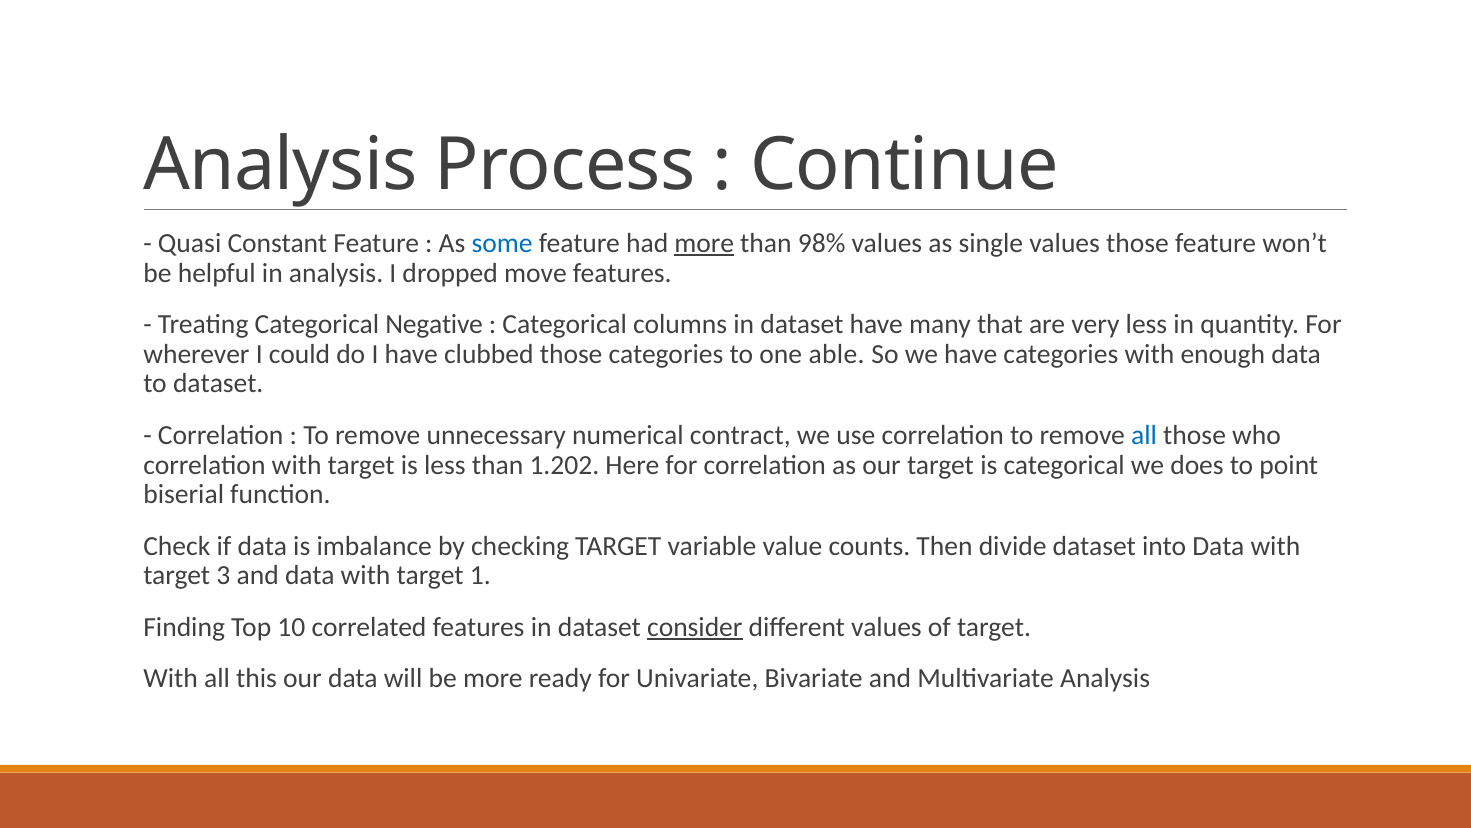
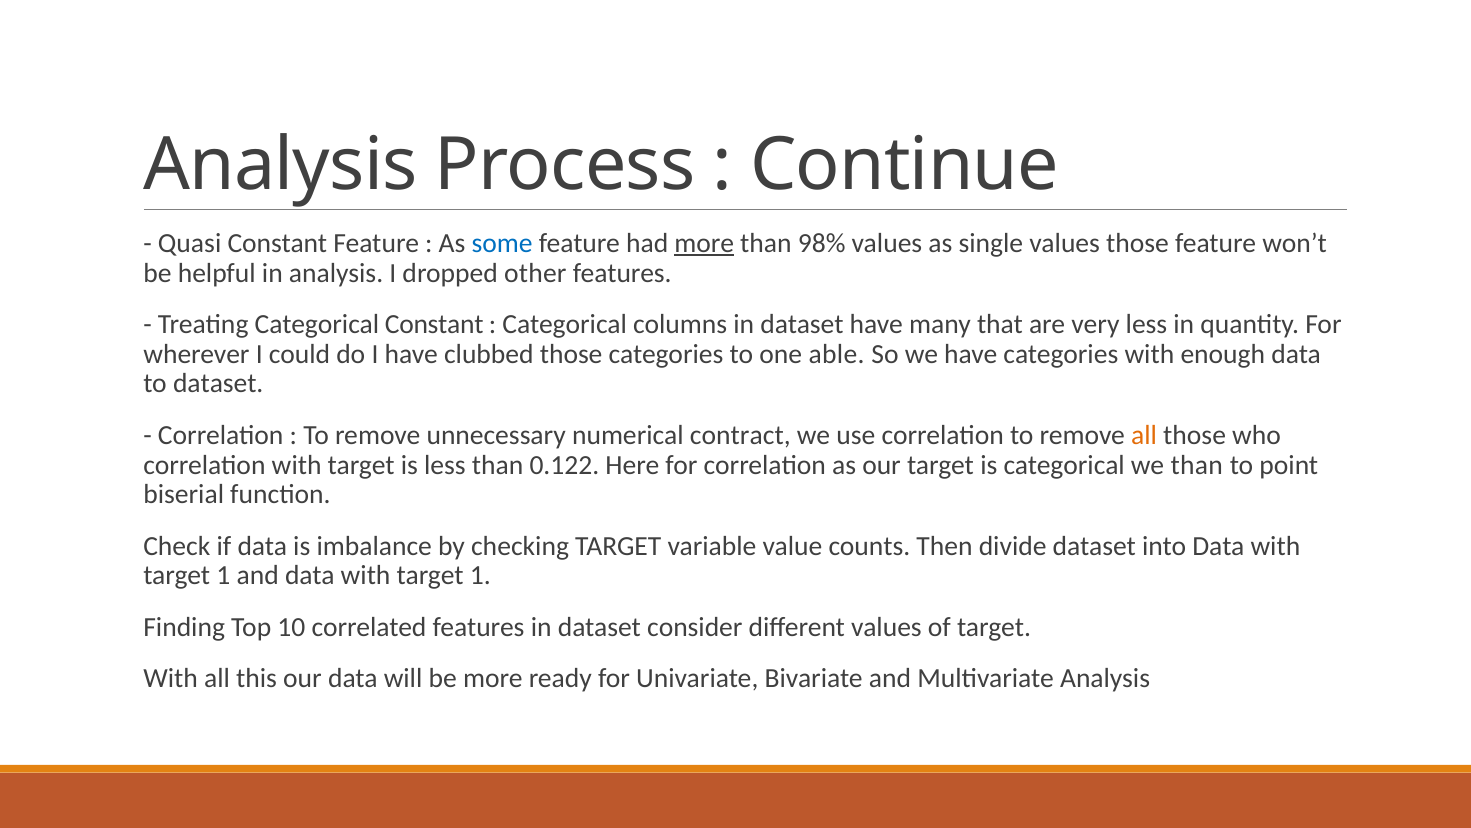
move: move -> other
Categorical Negative: Negative -> Constant
all at (1144, 435) colour: blue -> orange
1.202: 1.202 -> 0.122
we does: does -> than
3 at (223, 575): 3 -> 1
consider underline: present -> none
